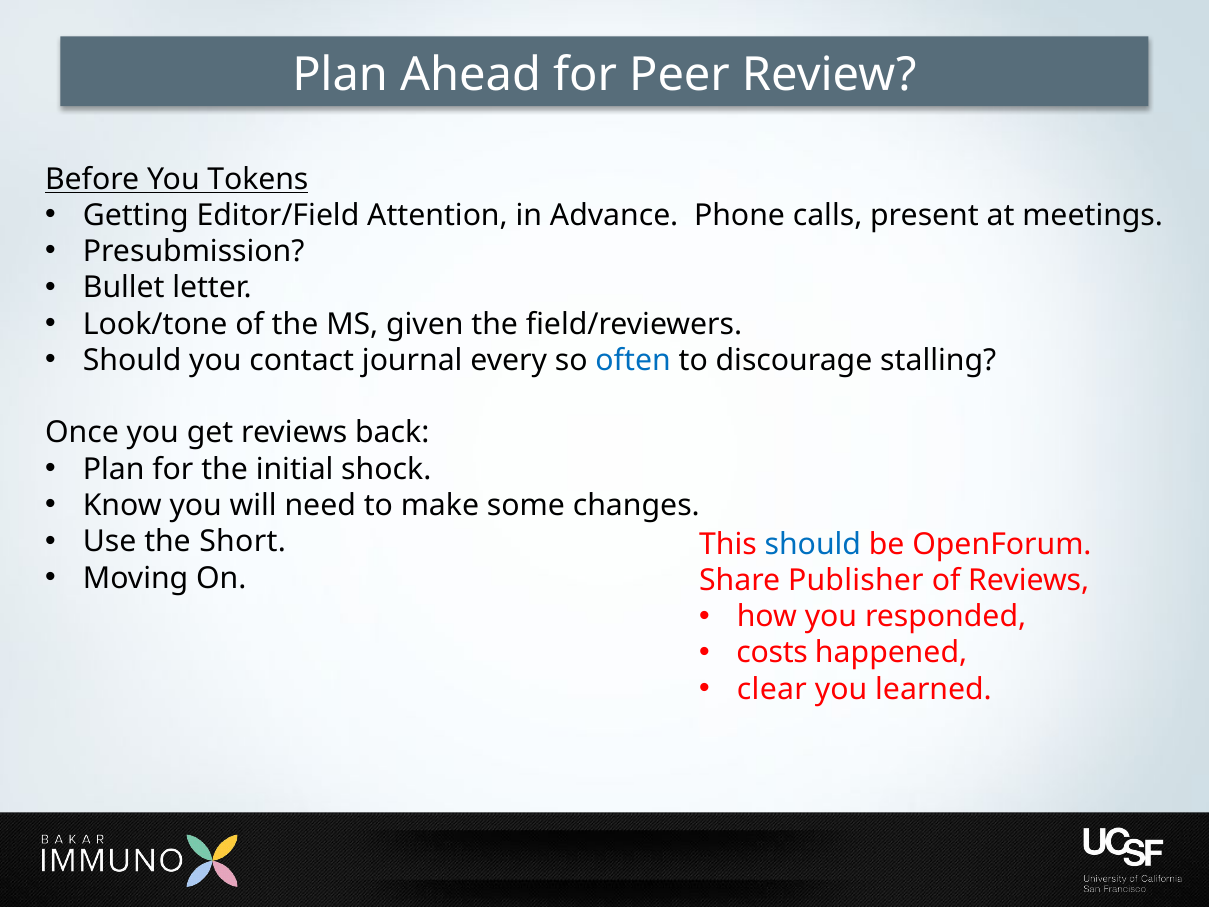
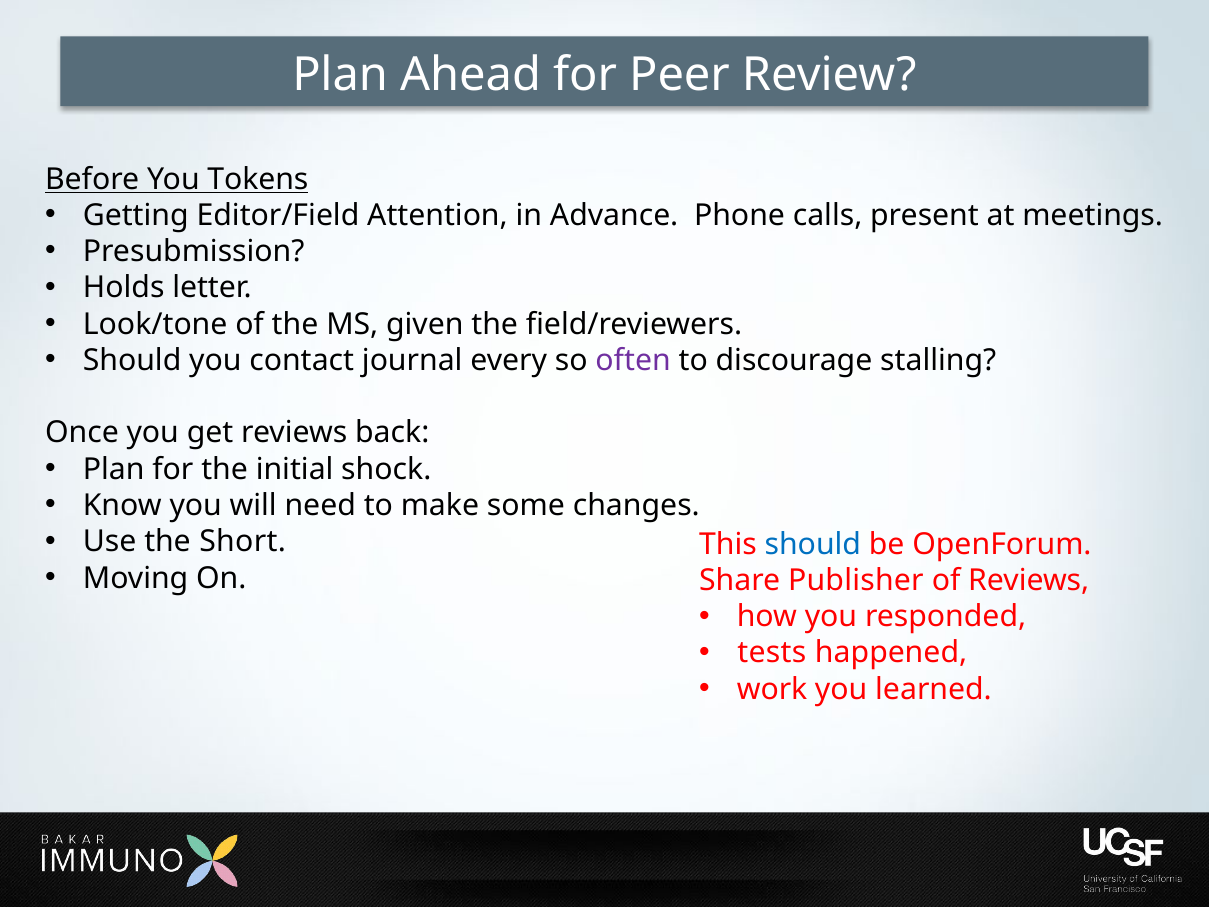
Bullet: Bullet -> Holds
often colour: blue -> purple
costs: costs -> tests
clear: clear -> work
